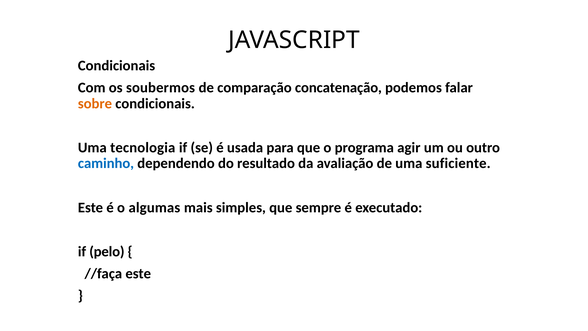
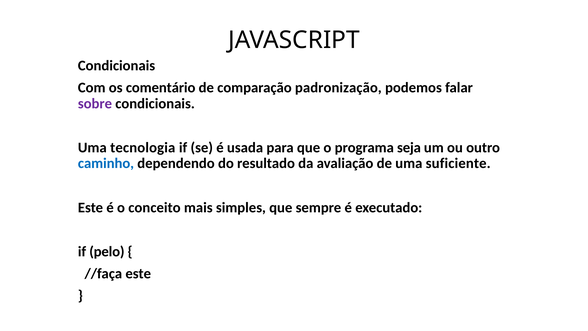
soubermos: soubermos -> comentário
concatenação: concatenação -> padronização
sobre colour: orange -> purple
agir: agir -> seja
algumas: algumas -> conceito
